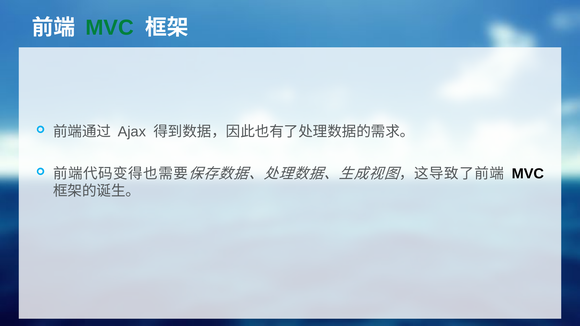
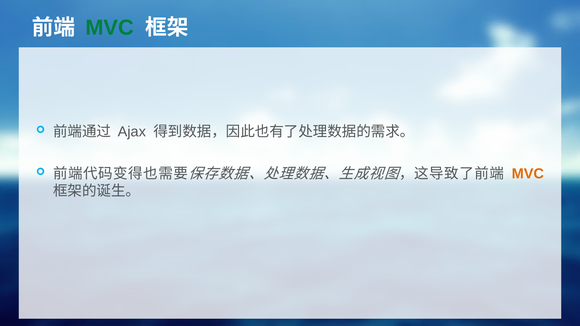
MVC at (528, 174) colour: black -> orange
